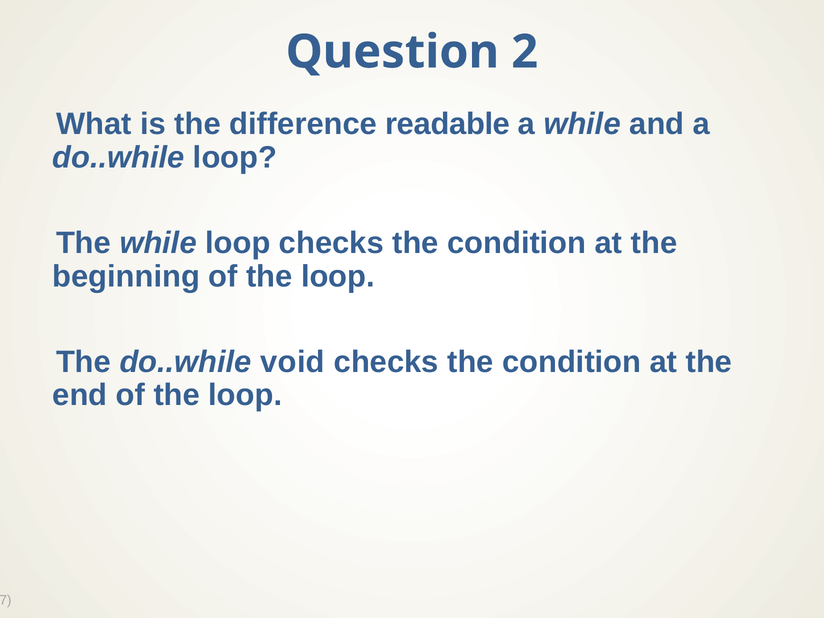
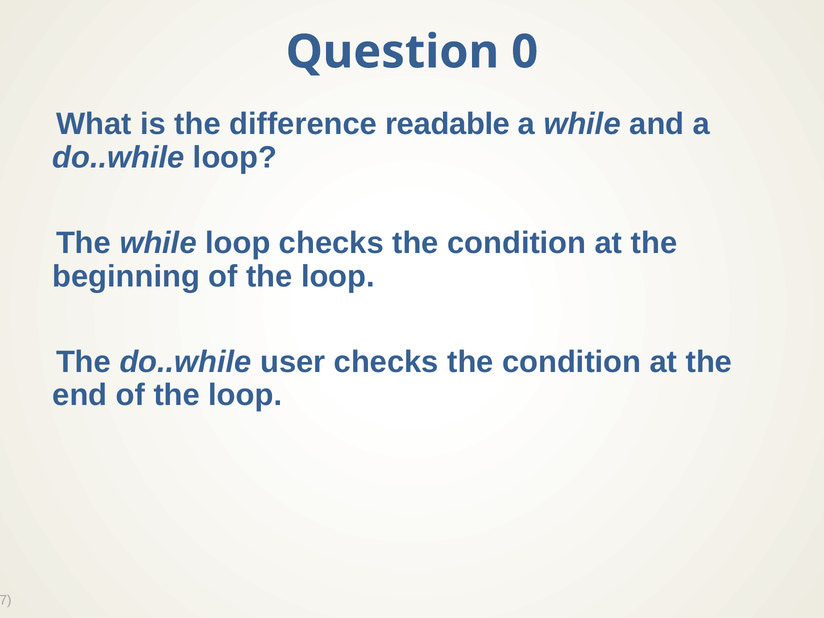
2: 2 -> 0
void: void -> user
